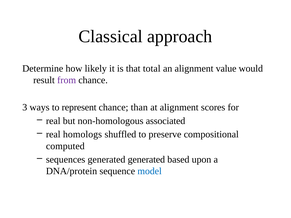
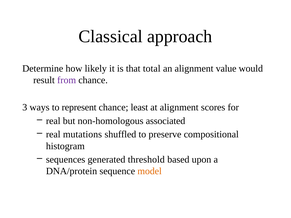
than: than -> least
homologs: homologs -> mutations
computed: computed -> histogram
generated generated: generated -> threshold
model colour: blue -> orange
